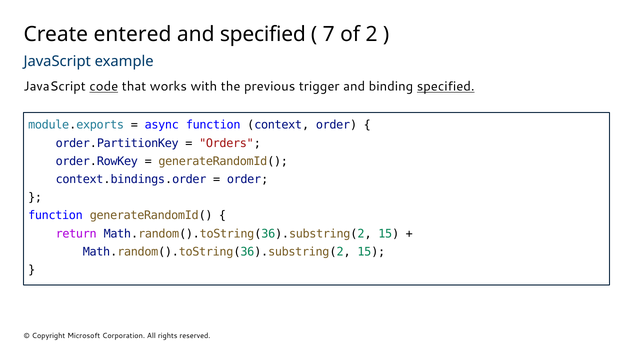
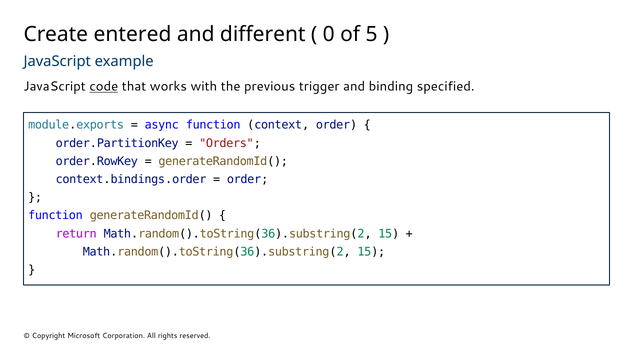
and specified: specified -> different
7: 7 -> 0
2: 2 -> 5
specified at (446, 87) underline: present -> none
